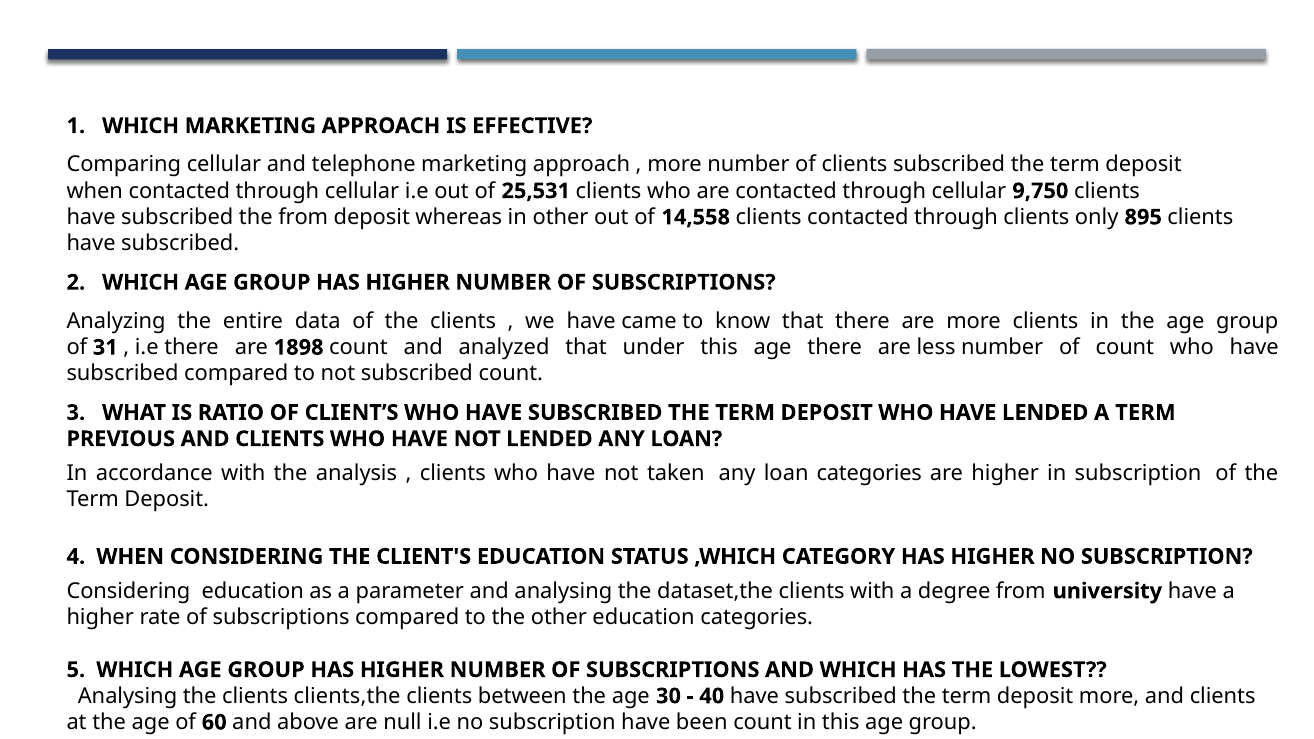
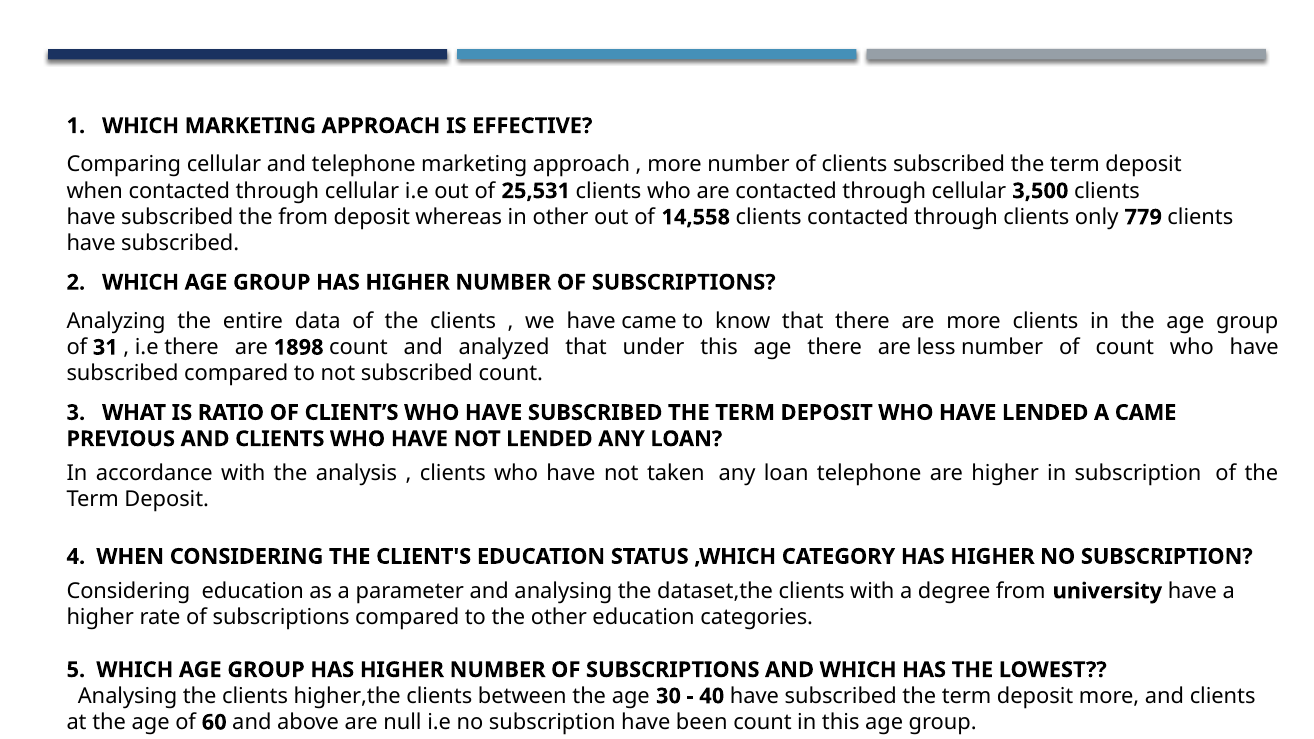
9,750: 9,750 -> 3,500
895: 895 -> 779
A TERM: TERM -> CAME
loan categories: categories -> telephone
clients,the: clients,the -> higher,the
